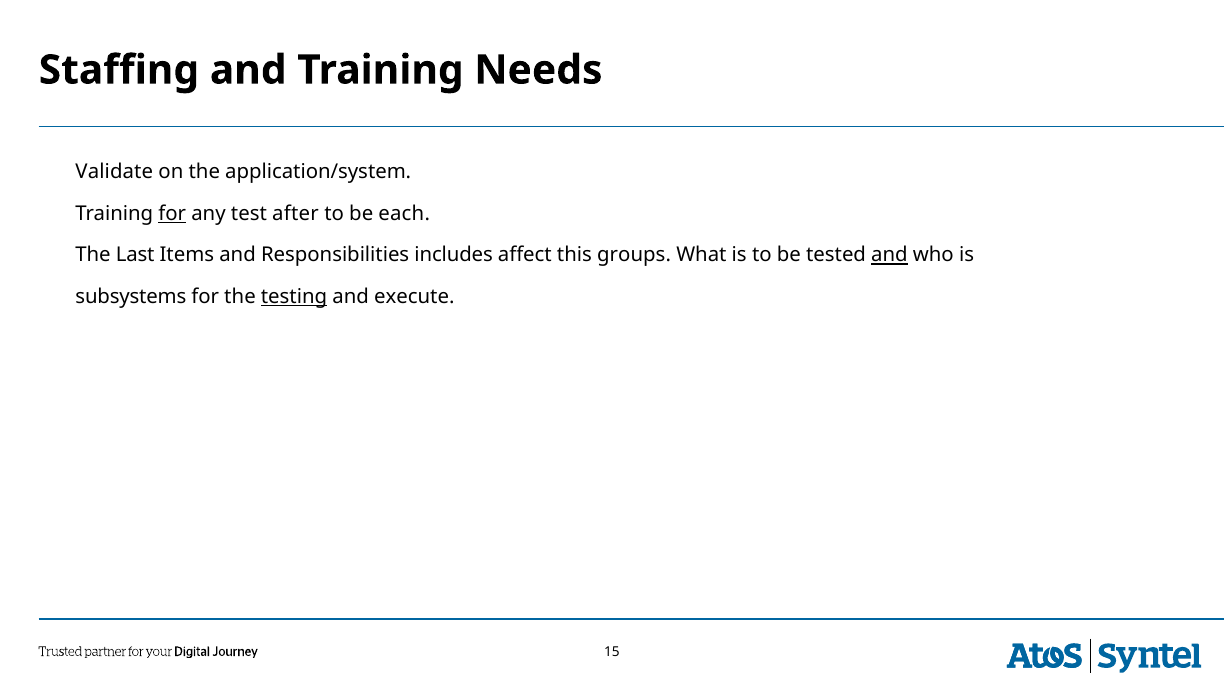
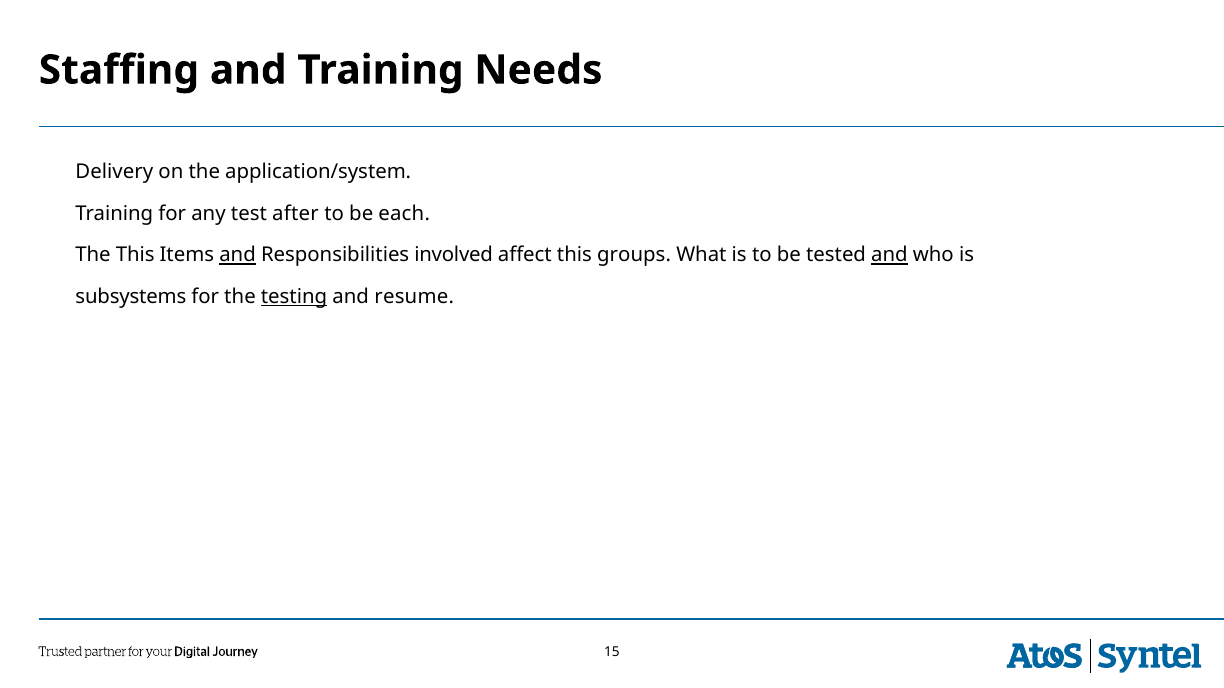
Validate: Validate -> Delivery
for at (172, 214) underline: present -> none
The Last: Last -> This
and at (238, 255) underline: none -> present
includes: includes -> involved
execute: execute -> resume
